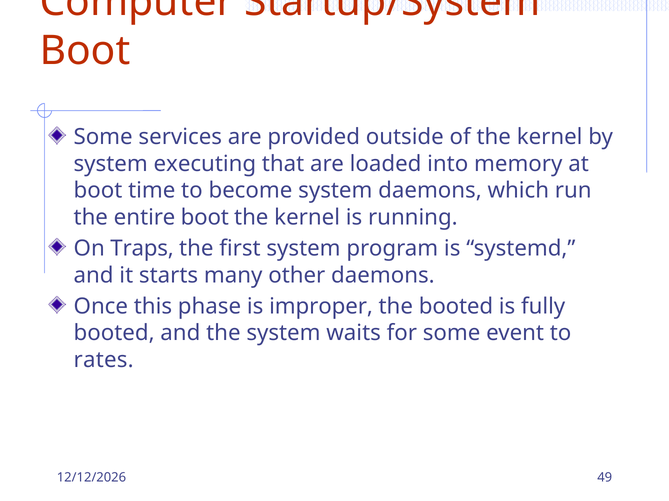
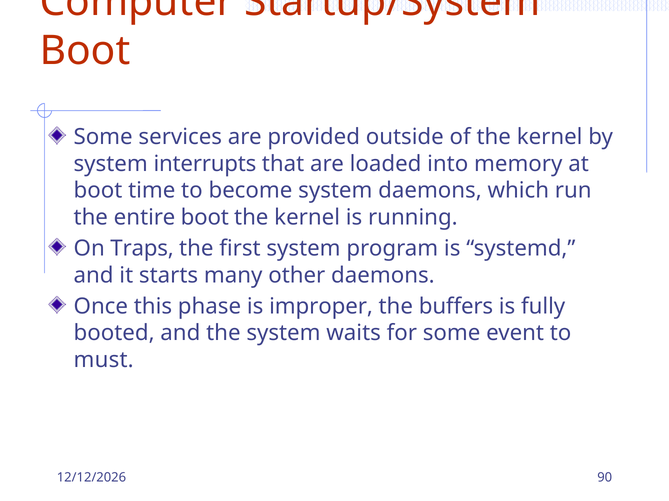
executing: executing -> interrupts
the booted: booted -> buffers
rates: rates -> must
49: 49 -> 90
